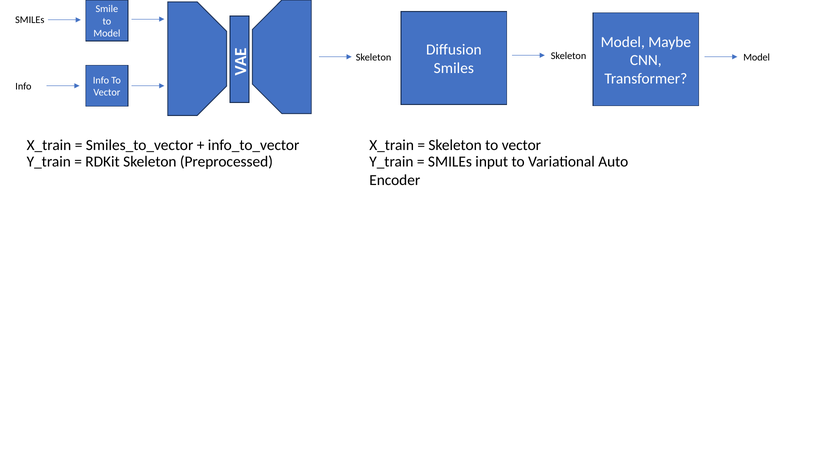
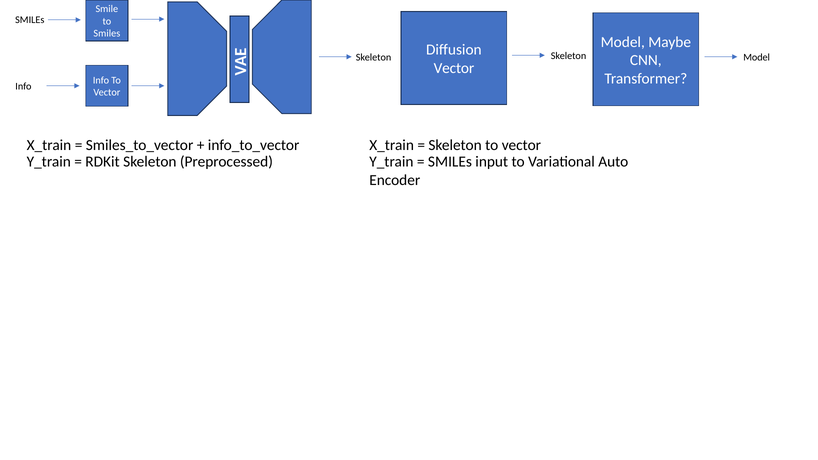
Model at (107, 34): Model -> Smiles
Smiles at (454, 68): Smiles -> Vector
